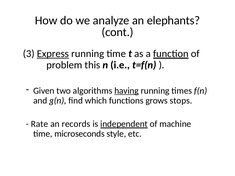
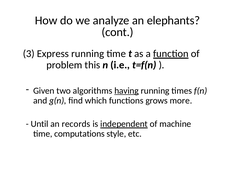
Express underline: present -> none
stops: stops -> more
Rate: Rate -> Until
microseconds: microseconds -> computations
